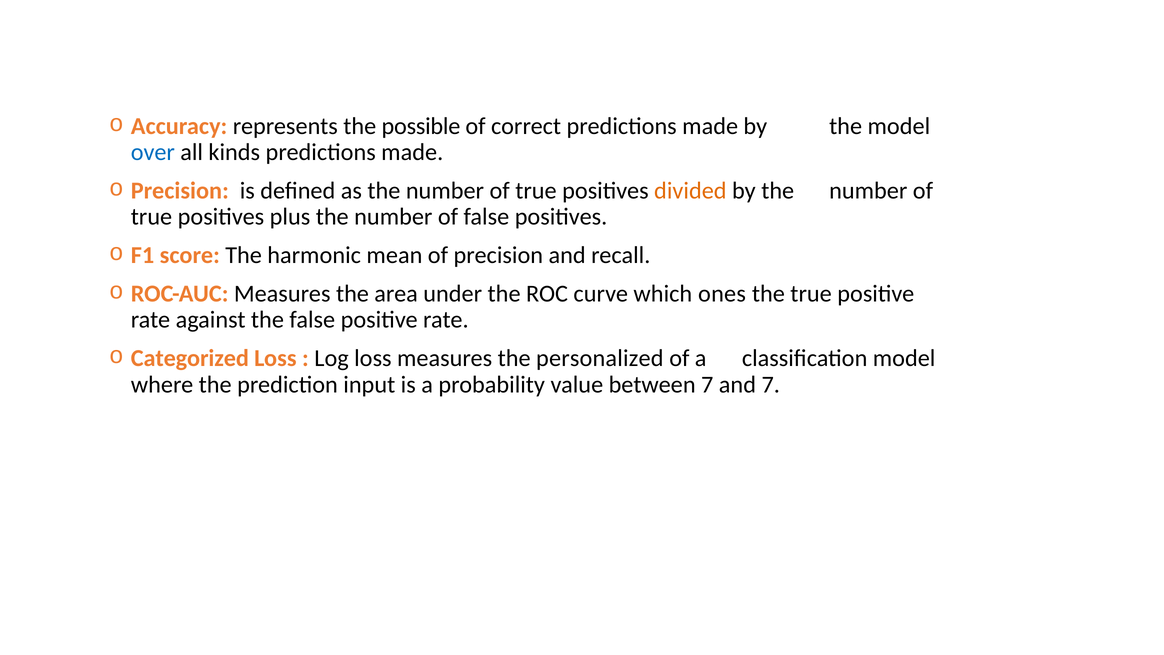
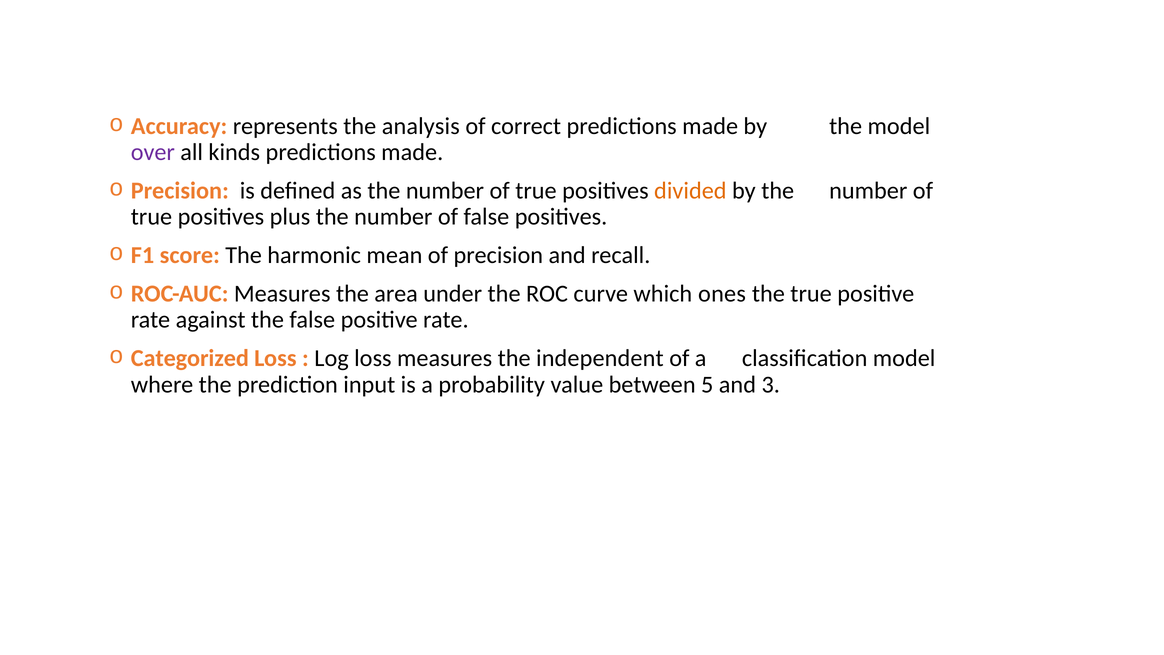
possible: possible -> analysis
over colour: blue -> purple
personalized: personalized -> independent
between 7: 7 -> 5
and 7: 7 -> 3
